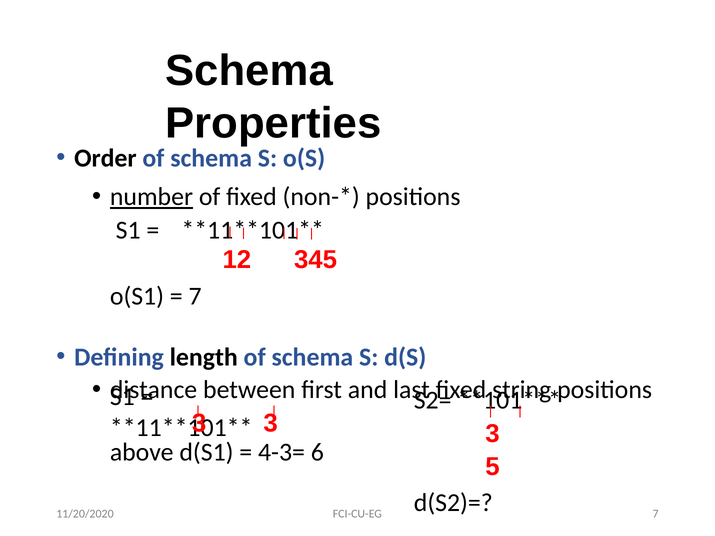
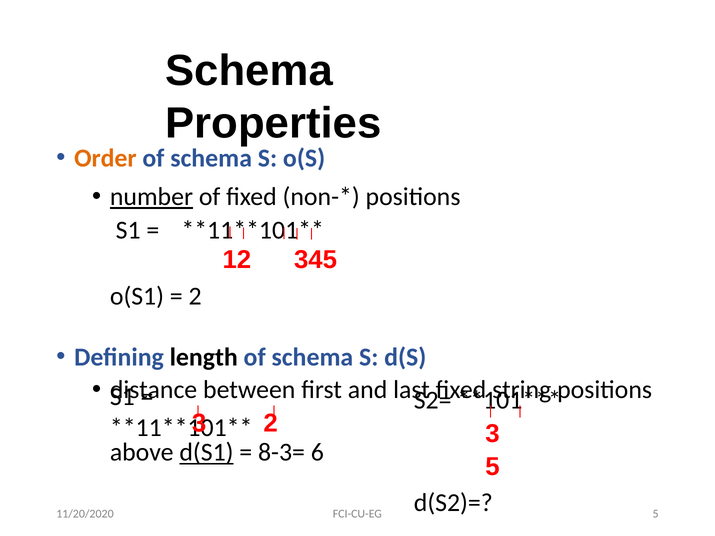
Order colour: black -> orange
7 at (195, 296): 7 -> 2
3 at (271, 423): 3 -> 2
d(S1 underline: none -> present
4-3=: 4-3= -> 8-3=
FCI-CU-EG 7: 7 -> 5
